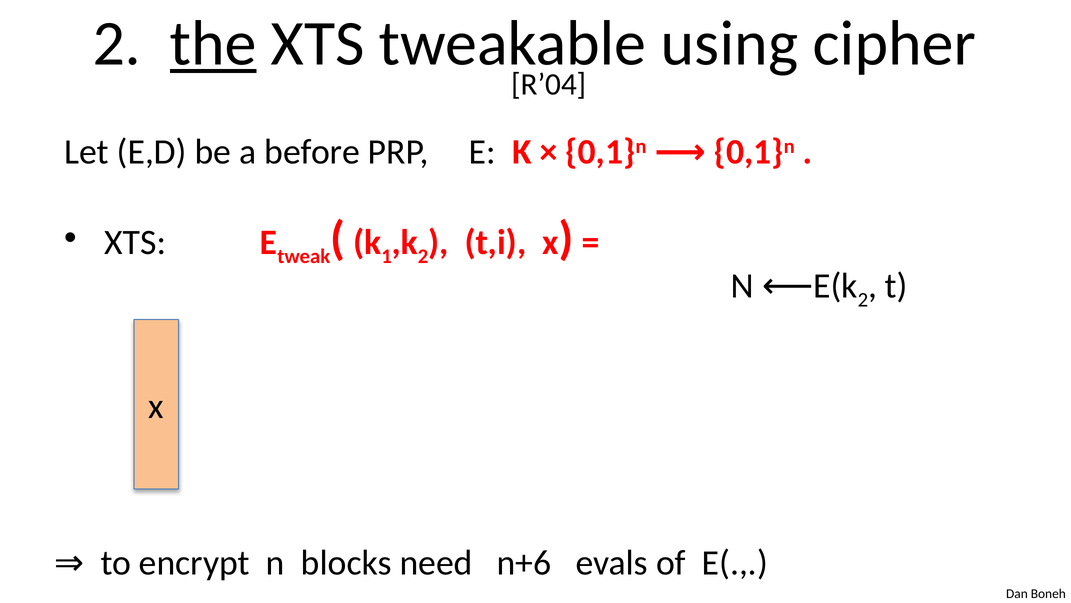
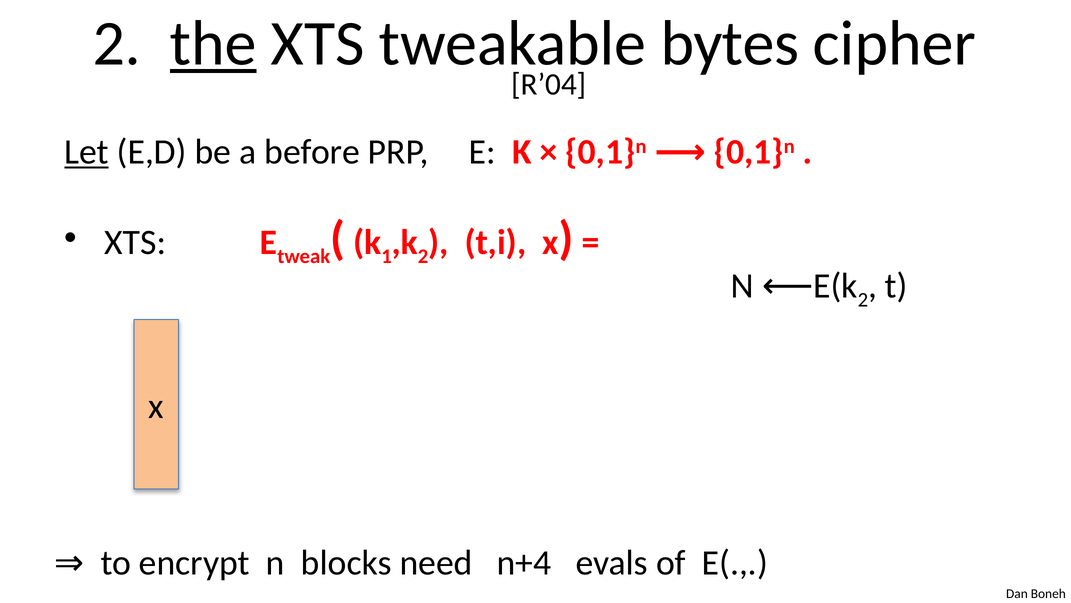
using: using -> bytes
Let underline: none -> present
n+6: n+6 -> n+4
